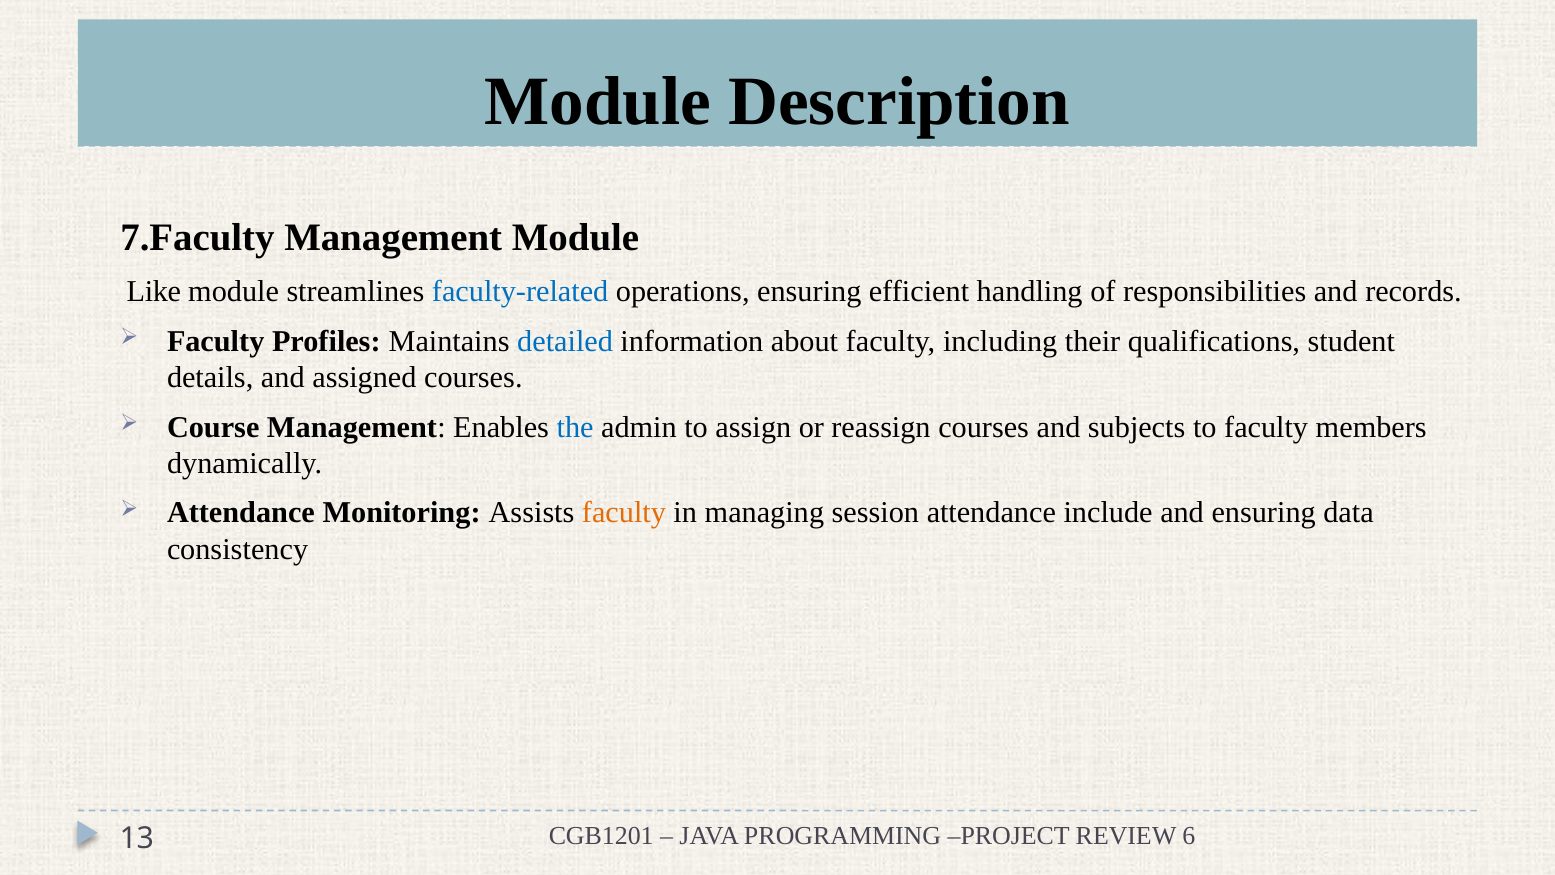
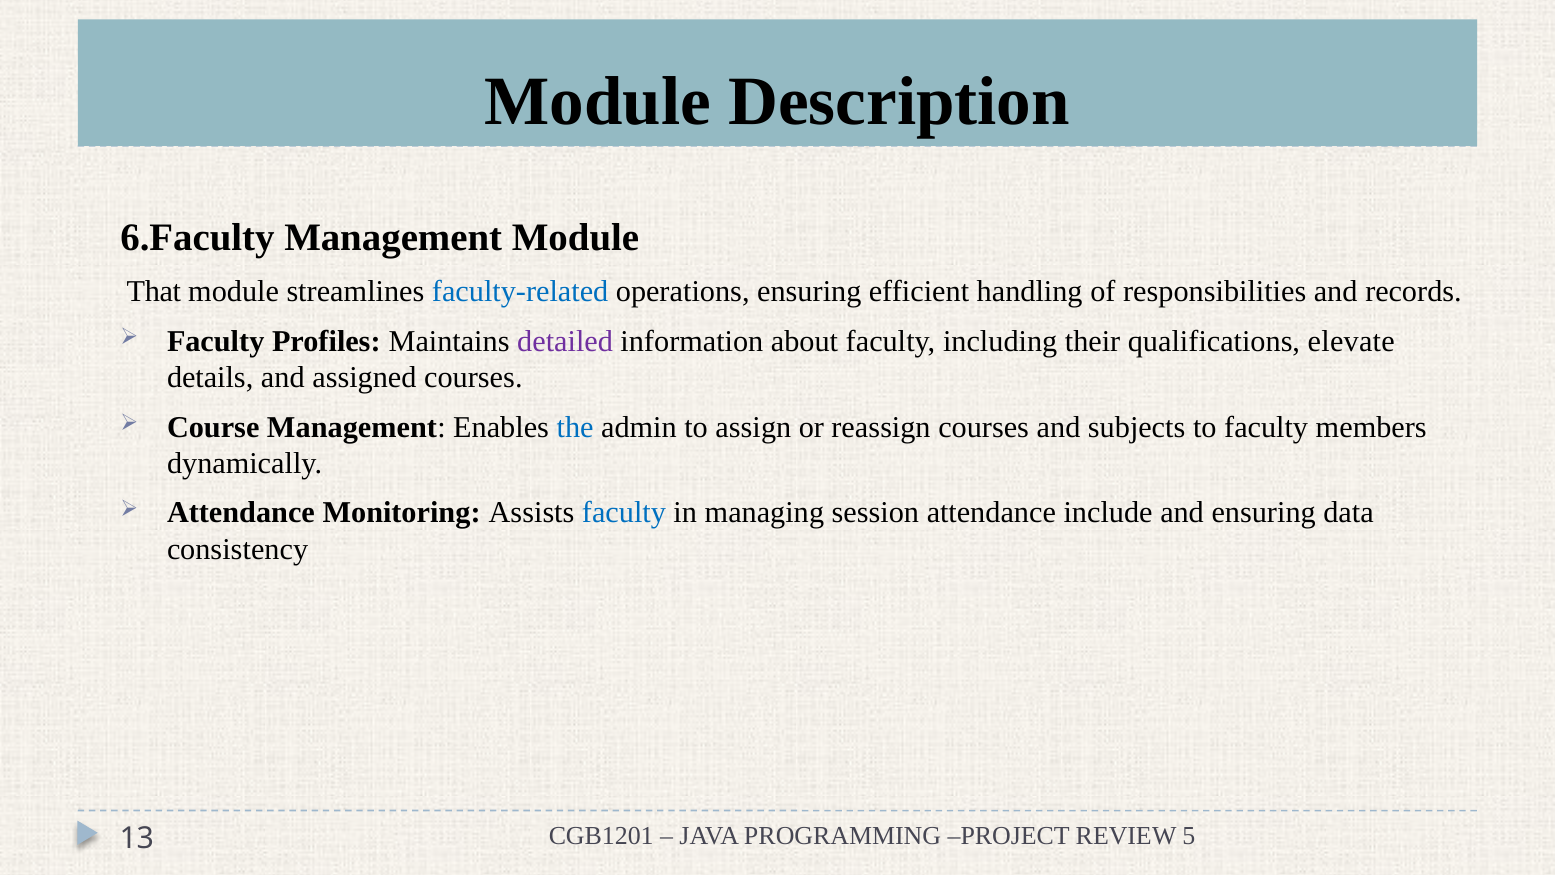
7.Faculty: 7.Faculty -> 6.Faculty
Like: Like -> That
detailed colour: blue -> purple
student: student -> elevate
faculty at (624, 513) colour: orange -> blue
6: 6 -> 5
